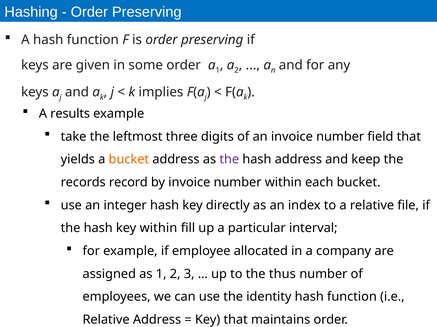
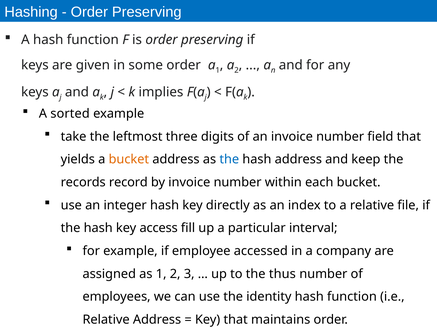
results: results -> sorted
the at (229, 160) colour: purple -> blue
key within: within -> access
allocated: allocated -> accessed
